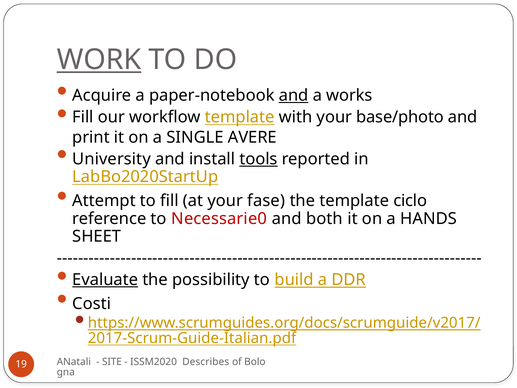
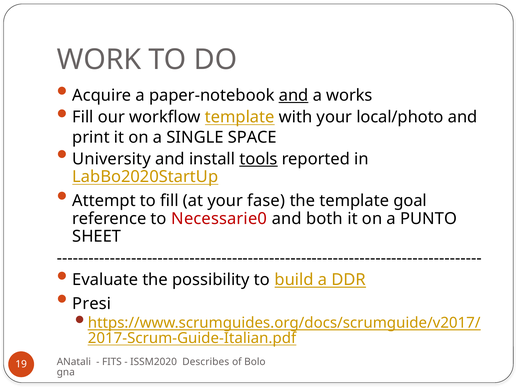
WORK underline: present -> none
base/photo: base/photo -> local/photo
AVERE: AVERE -> SPACE
ciclo: ciclo -> goal
HANDS: HANDS -> PUNTO
Evaluate underline: present -> none
Costi: Costi -> Presi
SITE: SITE -> FITS
